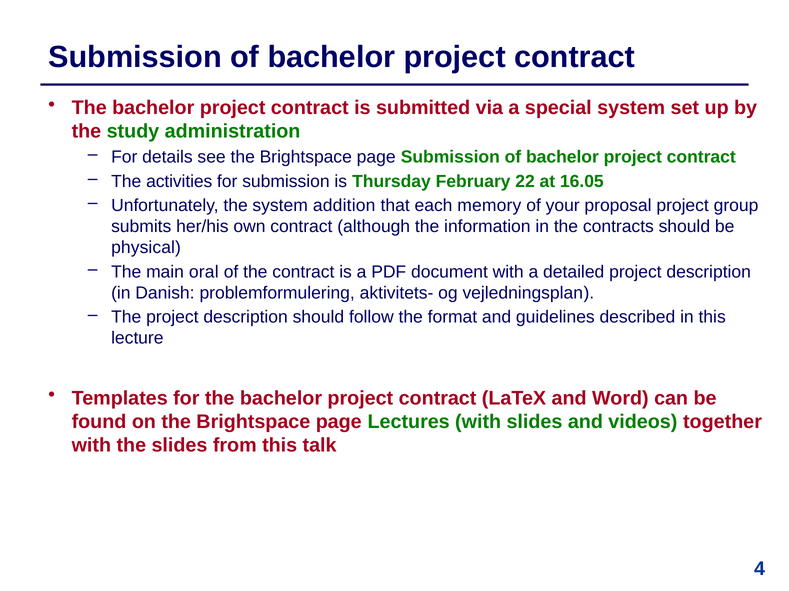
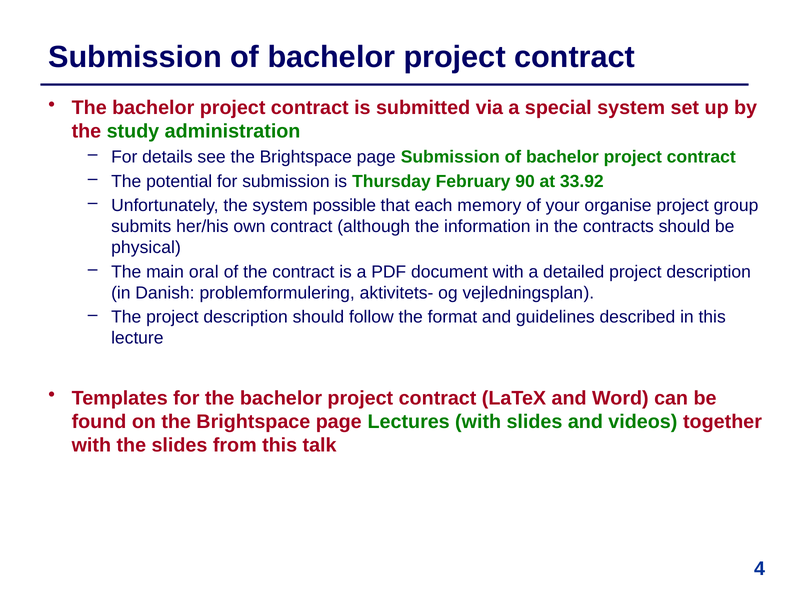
activities: activities -> potential
22: 22 -> 90
16.05: 16.05 -> 33.92
addition: addition -> possible
proposal: proposal -> organise
